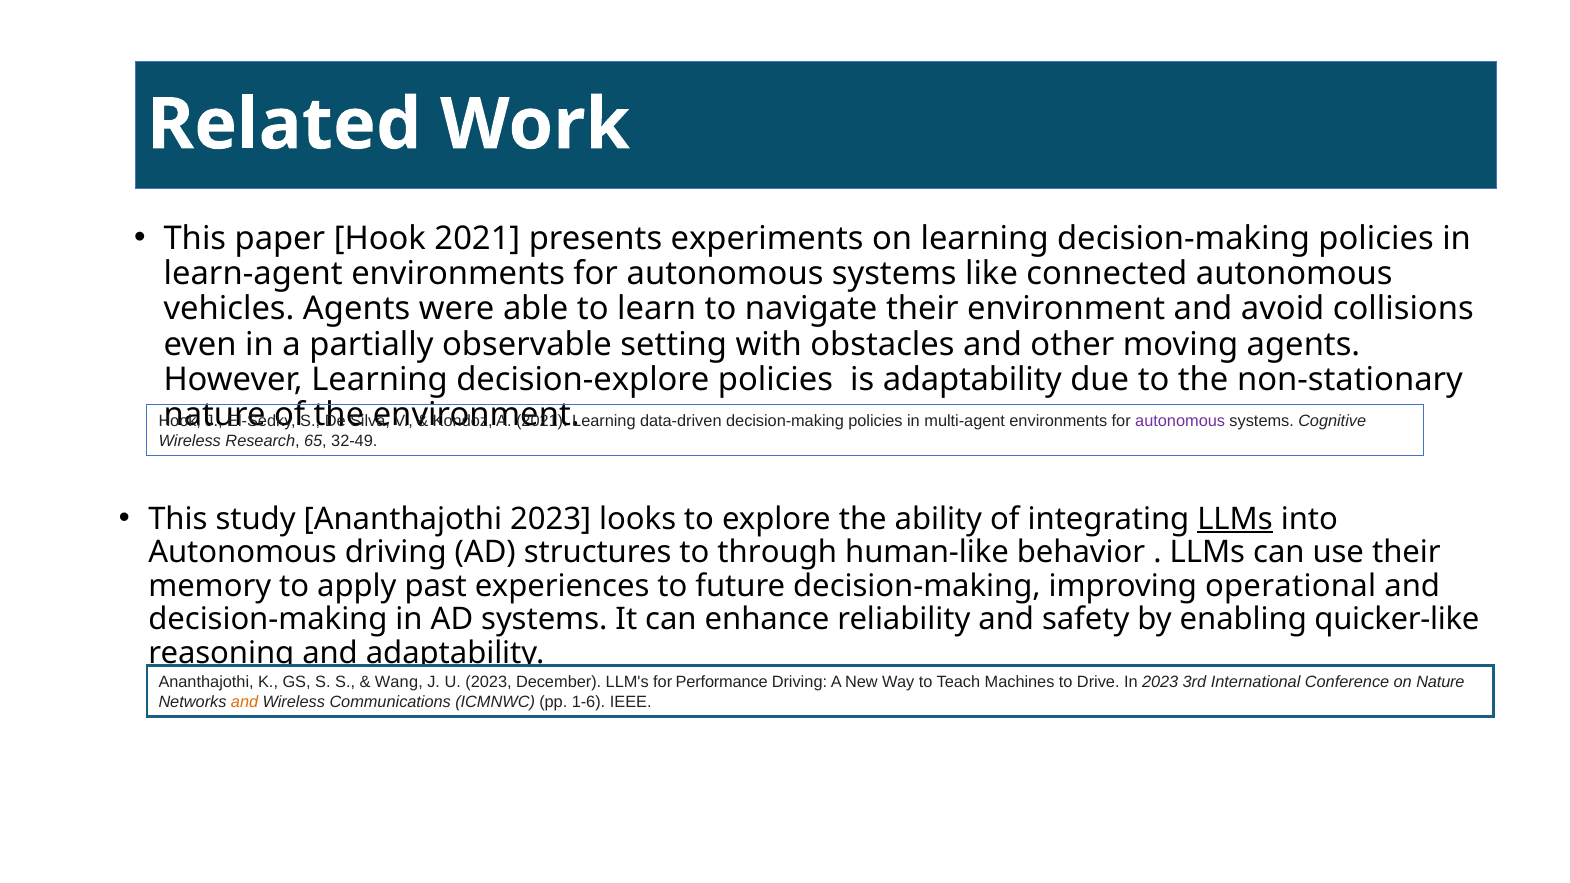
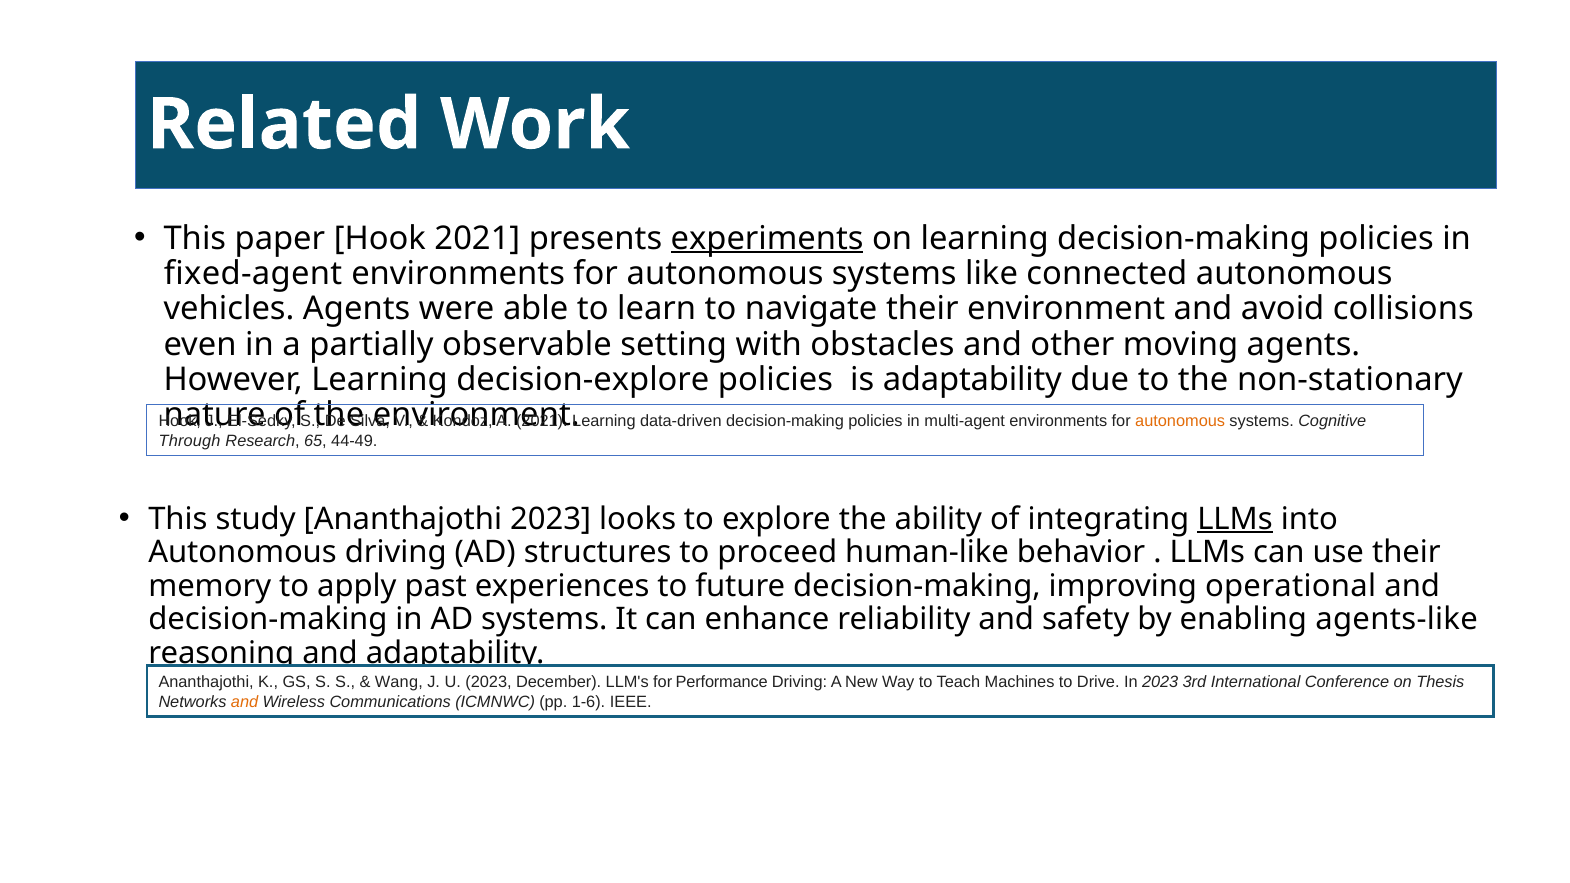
experiments underline: none -> present
learn-agent: learn-agent -> fixed-agent
autonomous at (1180, 421) colour: purple -> orange
Wireless at (190, 441): Wireless -> Through
32-49: 32-49 -> 44-49
through: through -> proceed
quicker-like: quicker-like -> agents-like
on Nature: Nature -> Thesis
